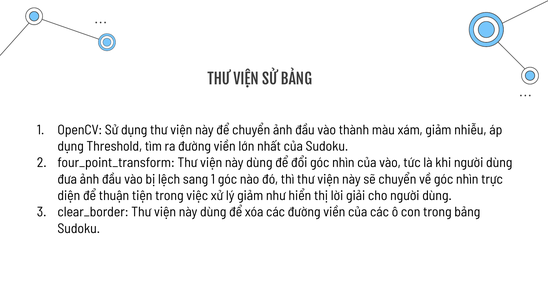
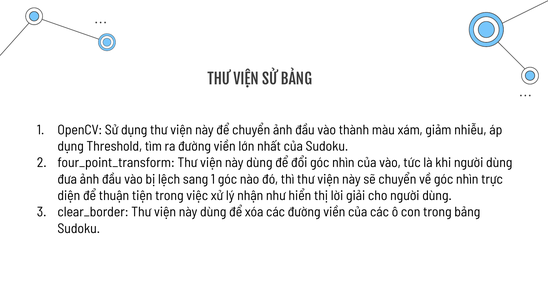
lý giảm: giảm -> nhận
